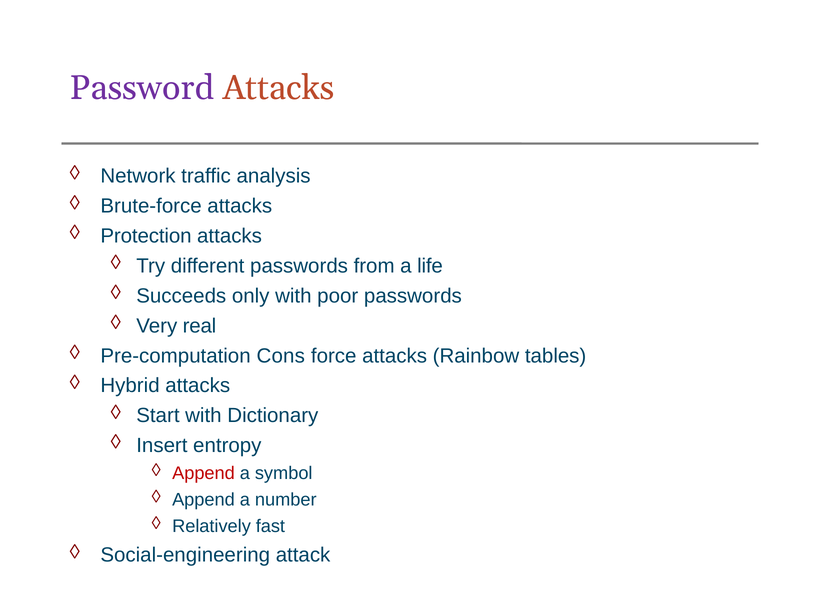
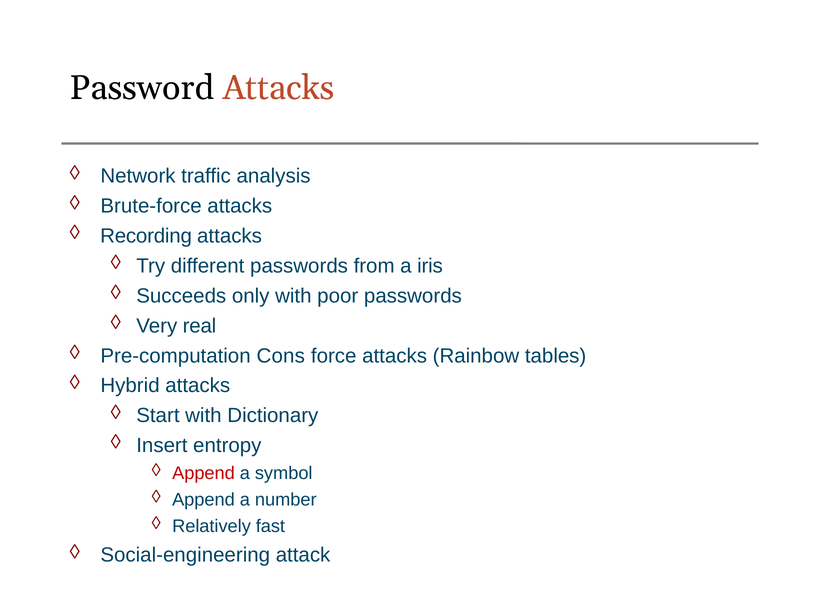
Password colour: purple -> black
Protection: Protection -> Recording
life: life -> iris
